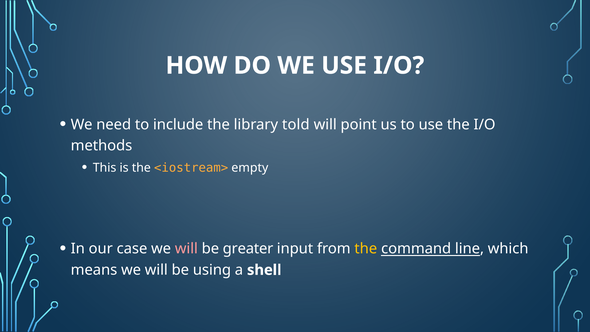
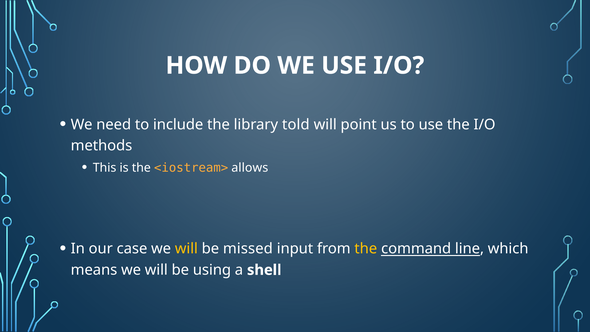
empty: empty -> allows
will at (186, 249) colour: pink -> yellow
greater: greater -> missed
